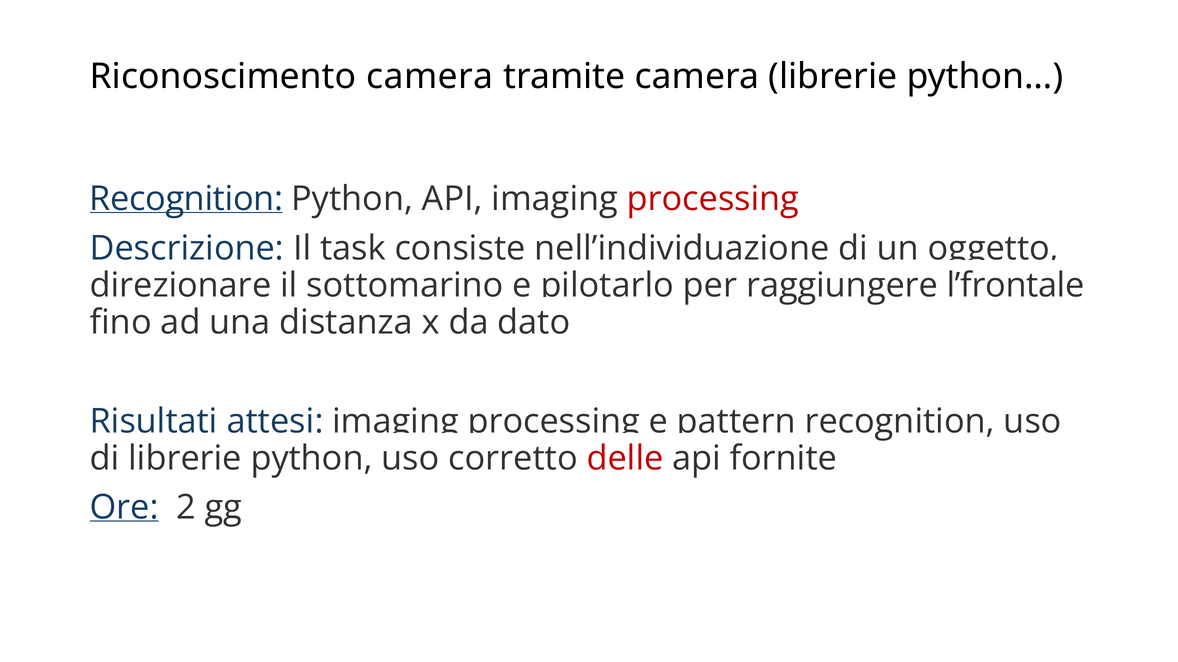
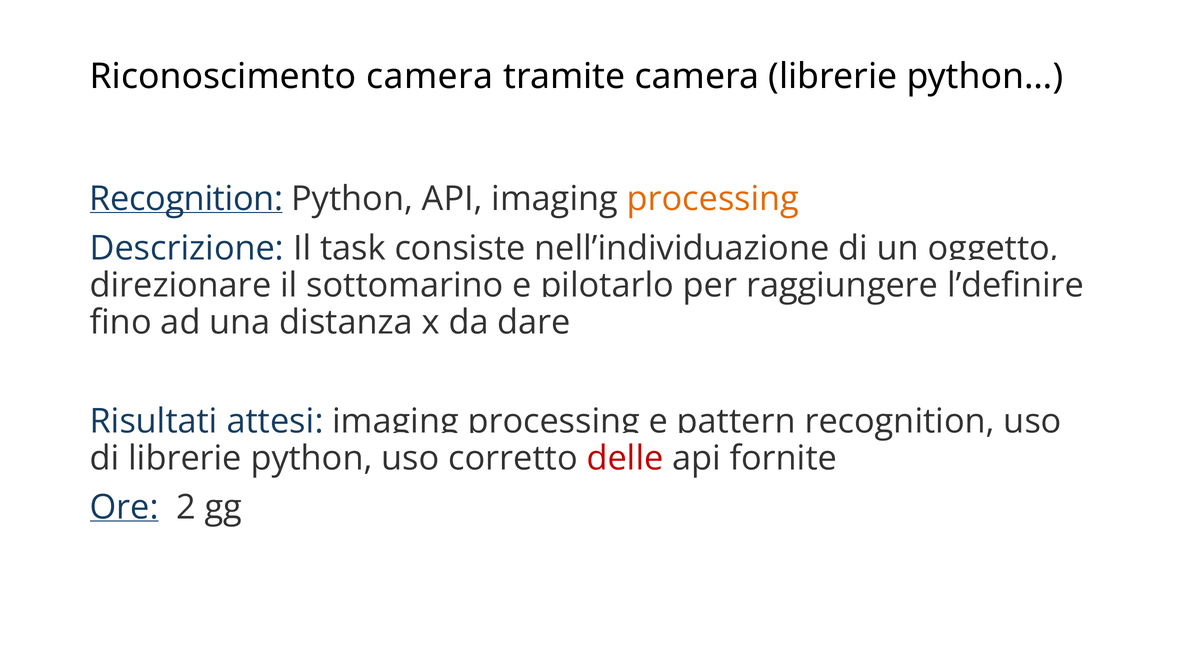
processing at (713, 199) colour: red -> orange
l’frontale: l’frontale -> l’definire
dato: dato -> dare
